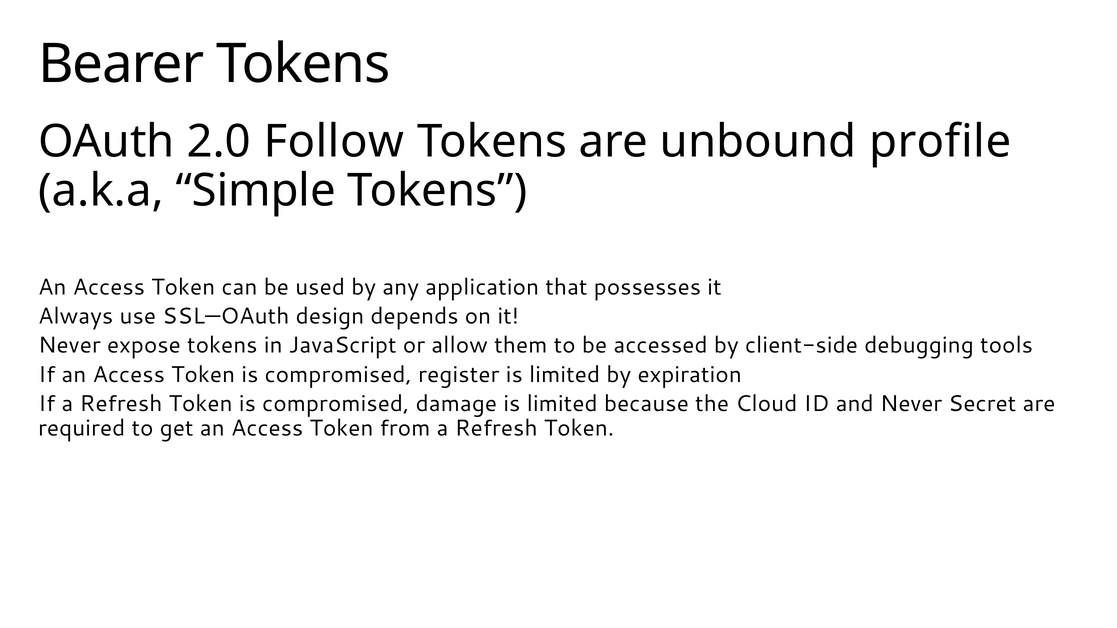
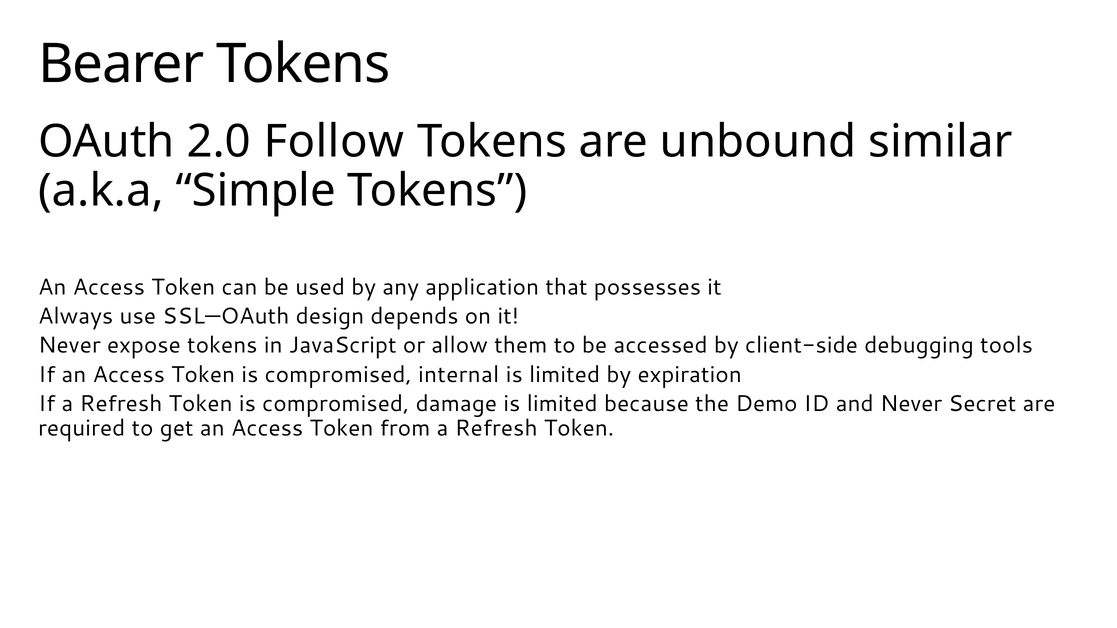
profile: profile -> similar
register: register -> internal
Cloud: Cloud -> Demo
